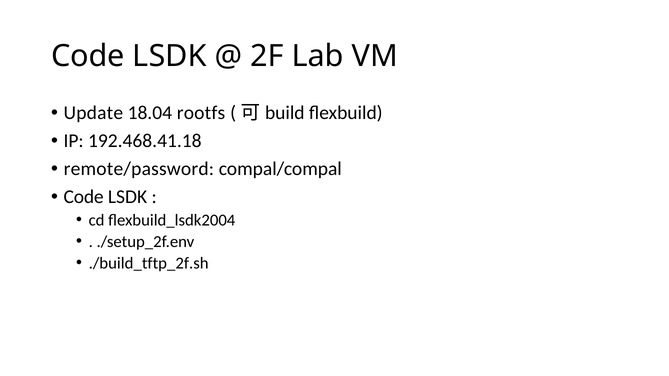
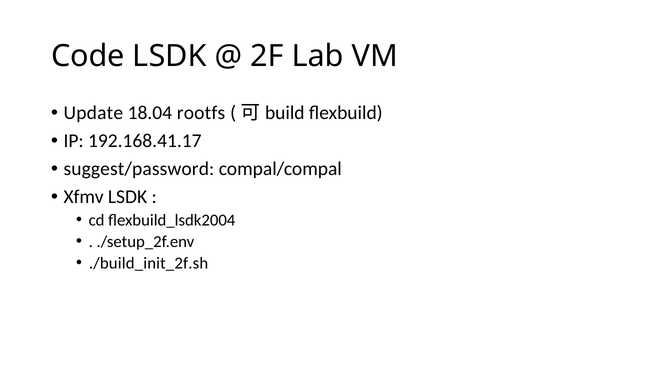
192.468.41.18: 192.468.41.18 -> 192.168.41.17
remote/password: remote/password -> suggest/password
Code at (84, 197): Code -> Xfmv
./build_tftp_2f.sh: ./build_tftp_2f.sh -> ./build_init_2f.sh
